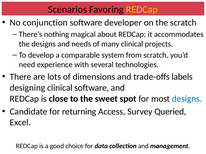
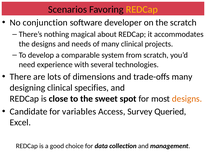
trade-offs labels: labels -> many
clinical software: software -> specifies
designs at (187, 99) colour: blue -> orange
returning: returning -> variables
